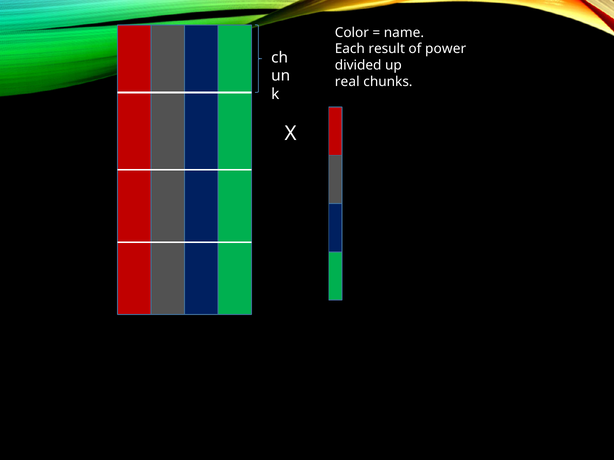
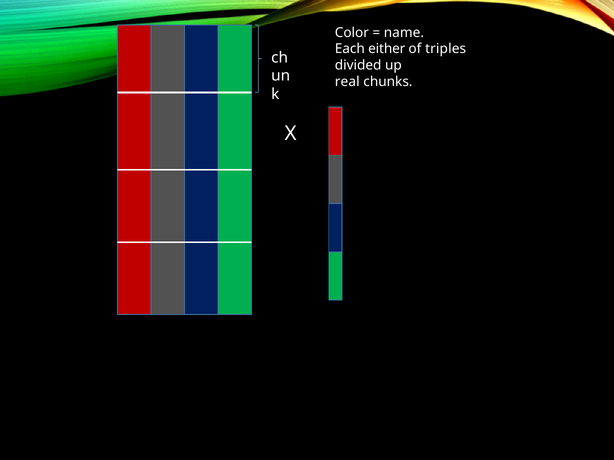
result: result -> either
power: power -> triples
